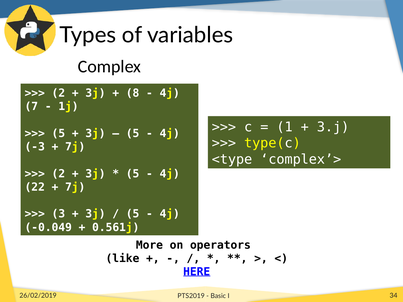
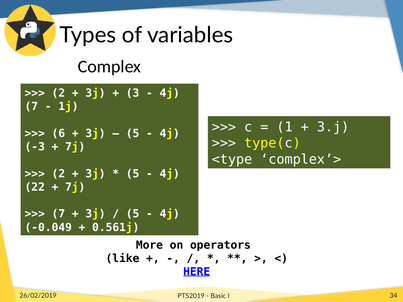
8: 8 -> 3
5 at (58, 133): 5 -> 6
3 at (58, 214): 3 -> 7
